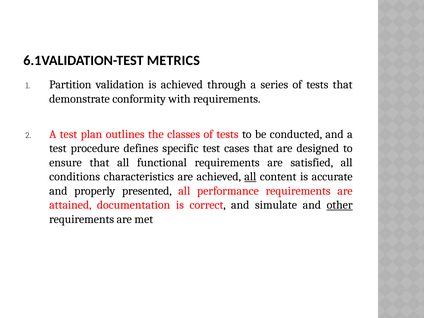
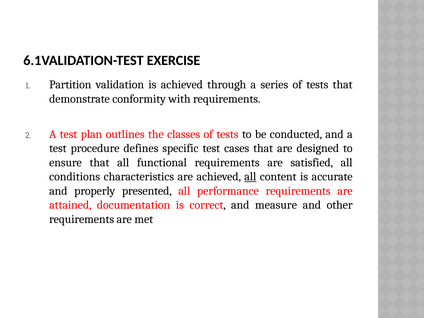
METRICS: METRICS -> EXERCISE
simulate: simulate -> measure
other underline: present -> none
